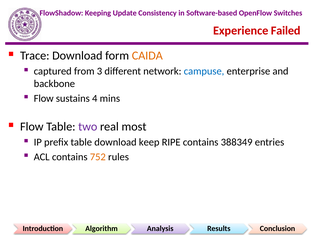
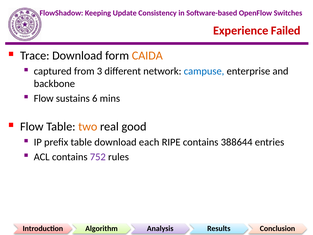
4: 4 -> 6
two colour: purple -> orange
most: most -> good
keep: keep -> each
388349: 388349 -> 388644
752 colour: orange -> purple
